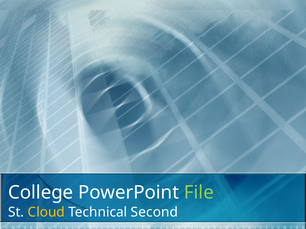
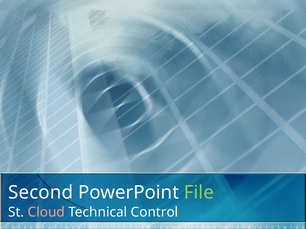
College: College -> Second
Cloud colour: yellow -> pink
Second: Second -> Control
